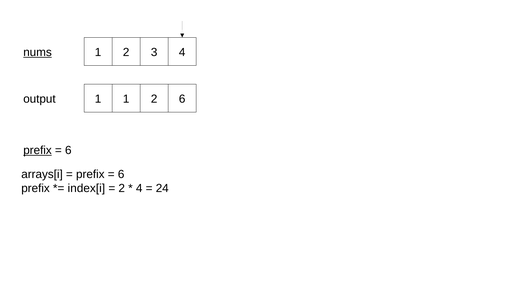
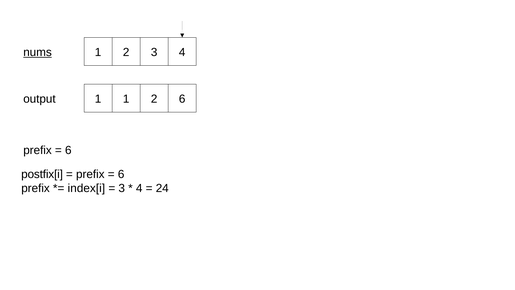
prefix at (38, 150) underline: present -> none
arrays[i: arrays[i -> postfix[i
2 at (122, 188): 2 -> 3
